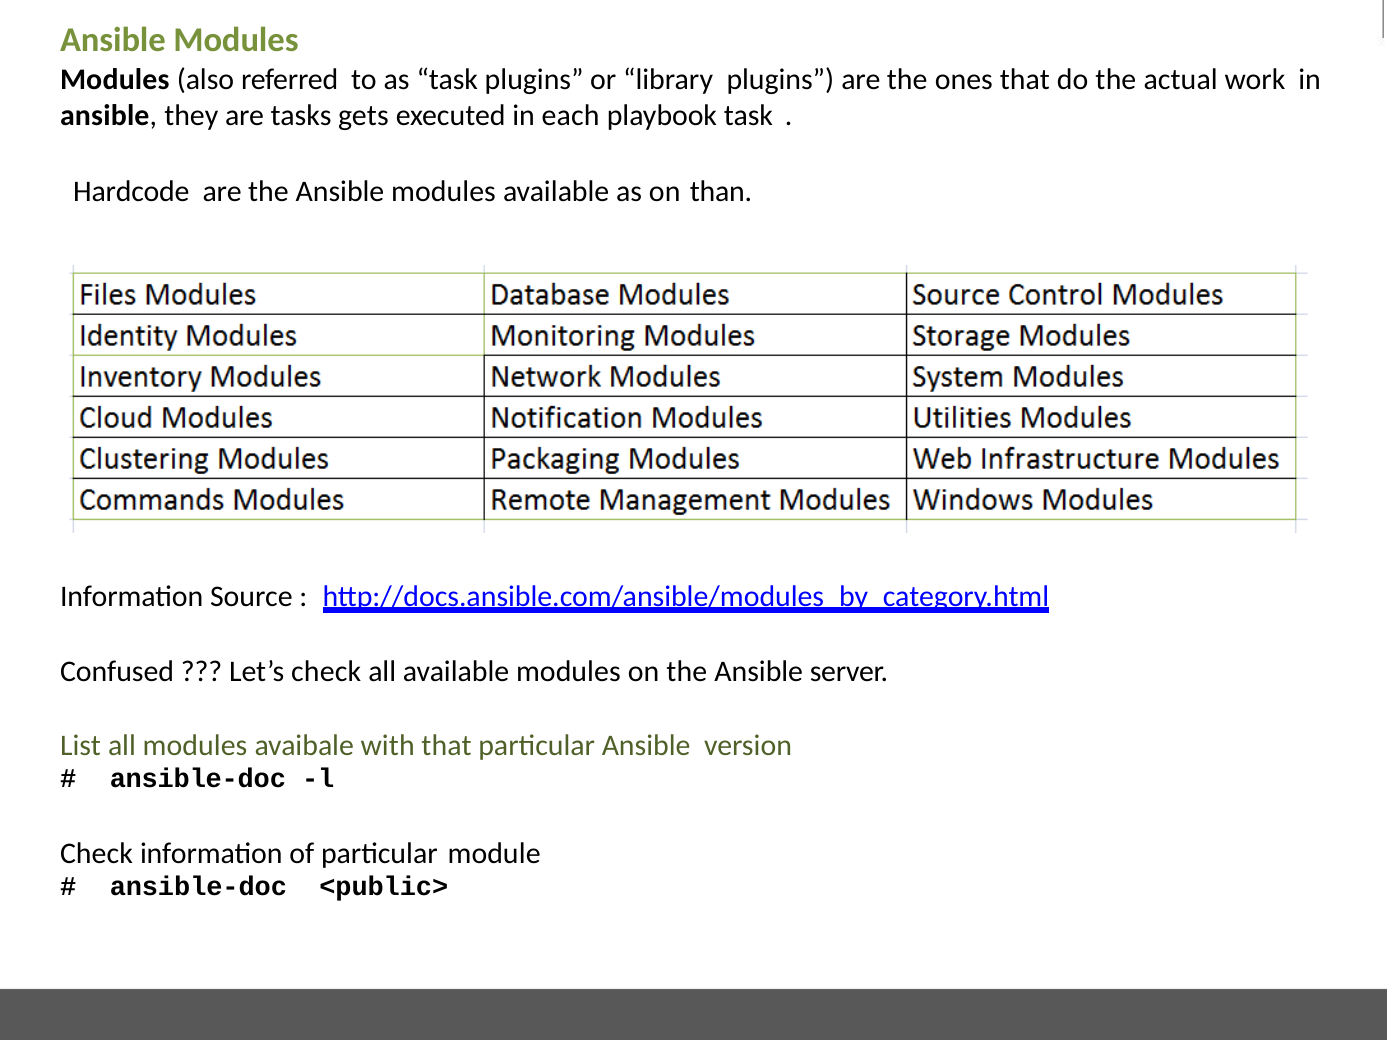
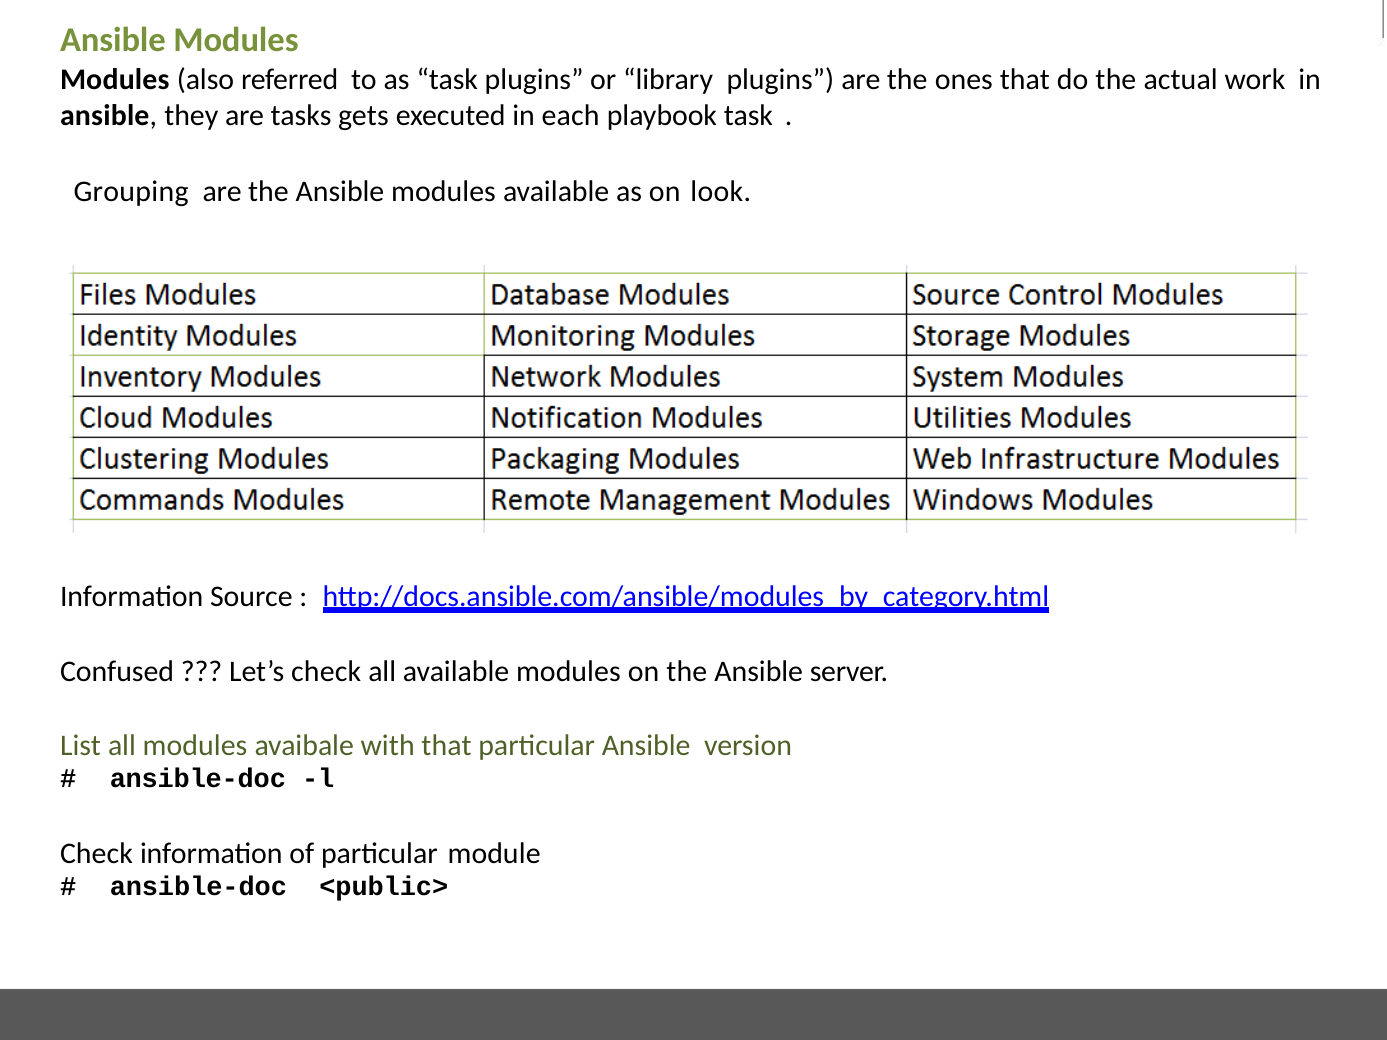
Hardcode: Hardcode -> Grouping
than: than -> look
